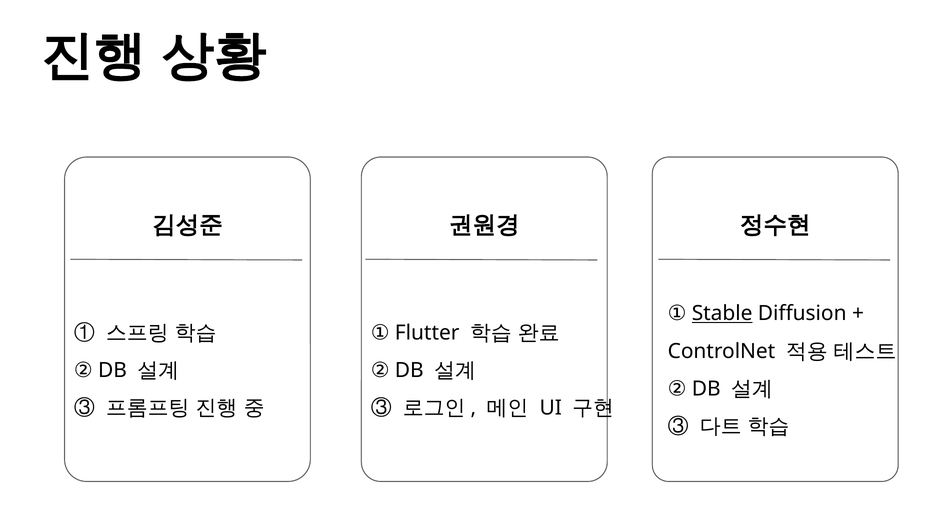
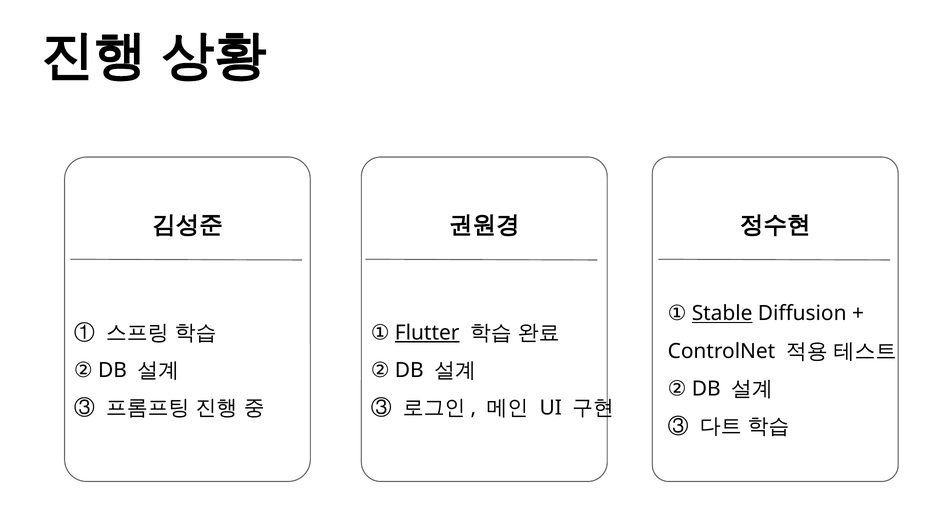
Flutter underline: none -> present
